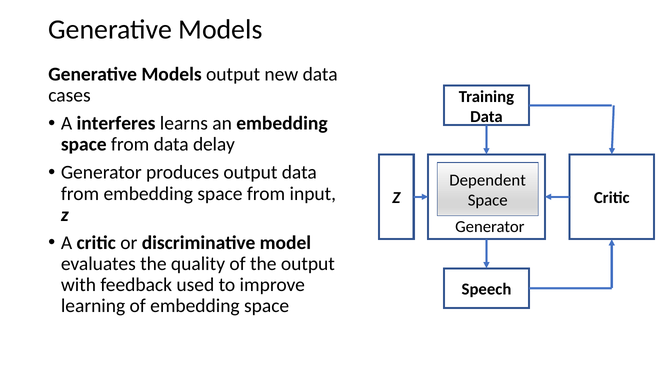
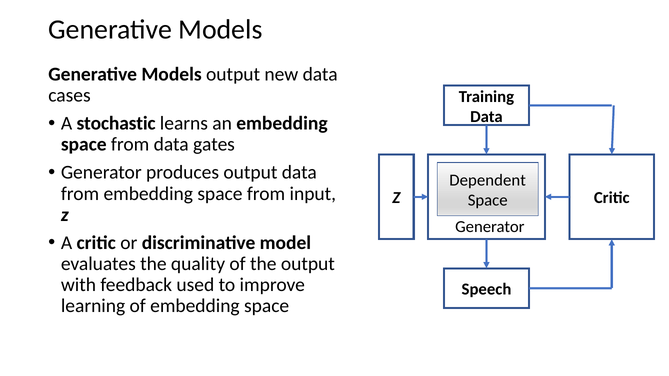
interferes: interferes -> stochastic
delay: delay -> gates
